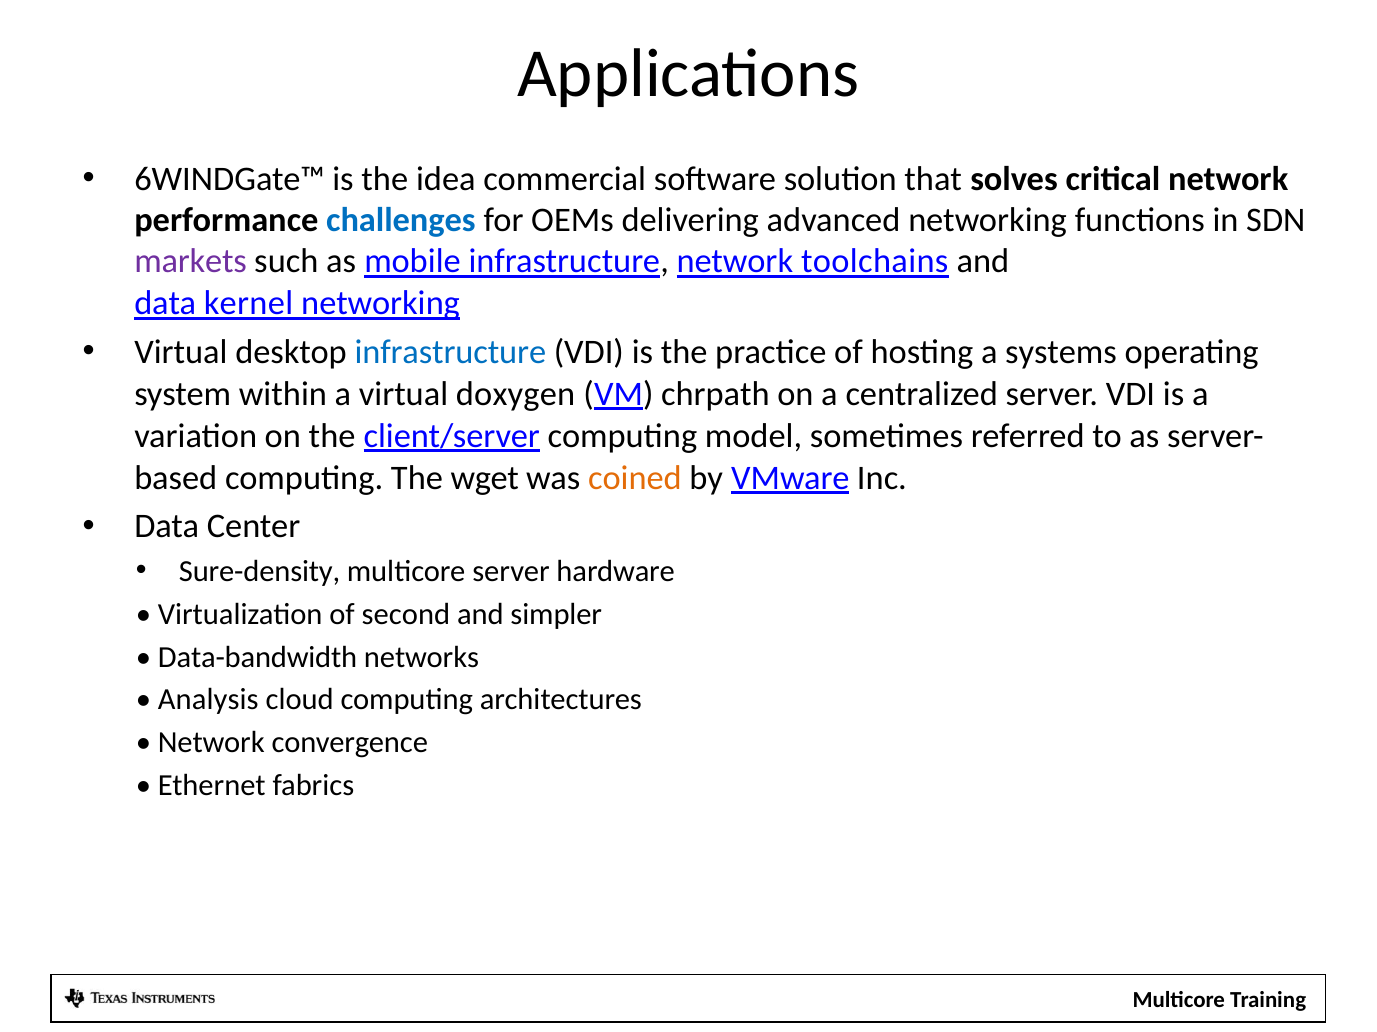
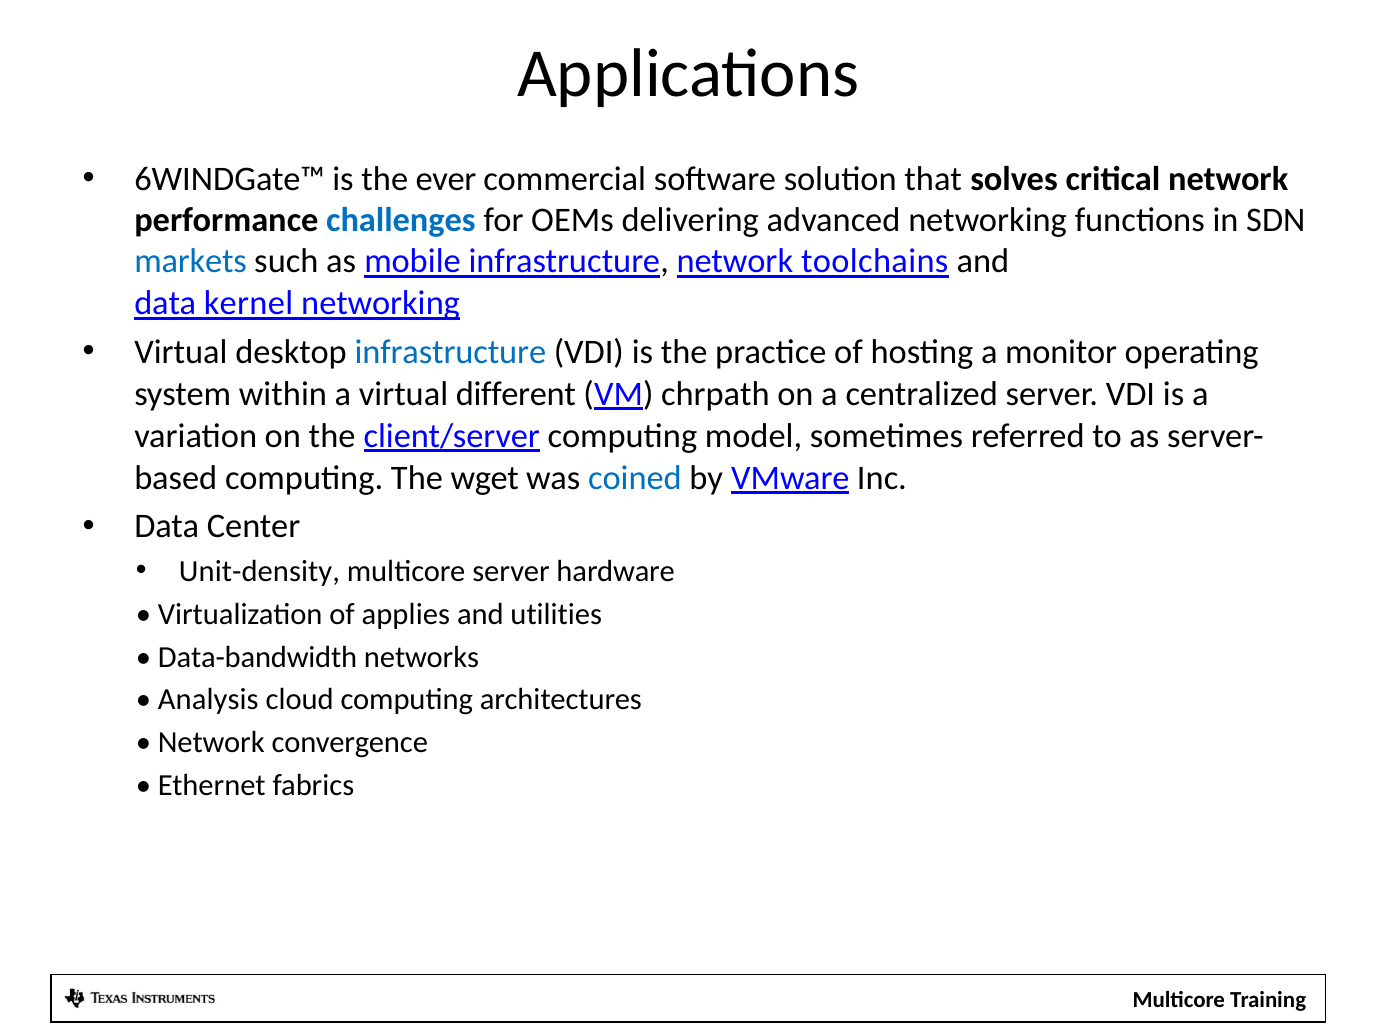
idea: idea -> ever
markets colour: purple -> blue
systems: systems -> monitor
doxygen: doxygen -> different
coined colour: orange -> blue
Sure-density: Sure-density -> Unit-density
second: second -> applies
simpler: simpler -> utilities
